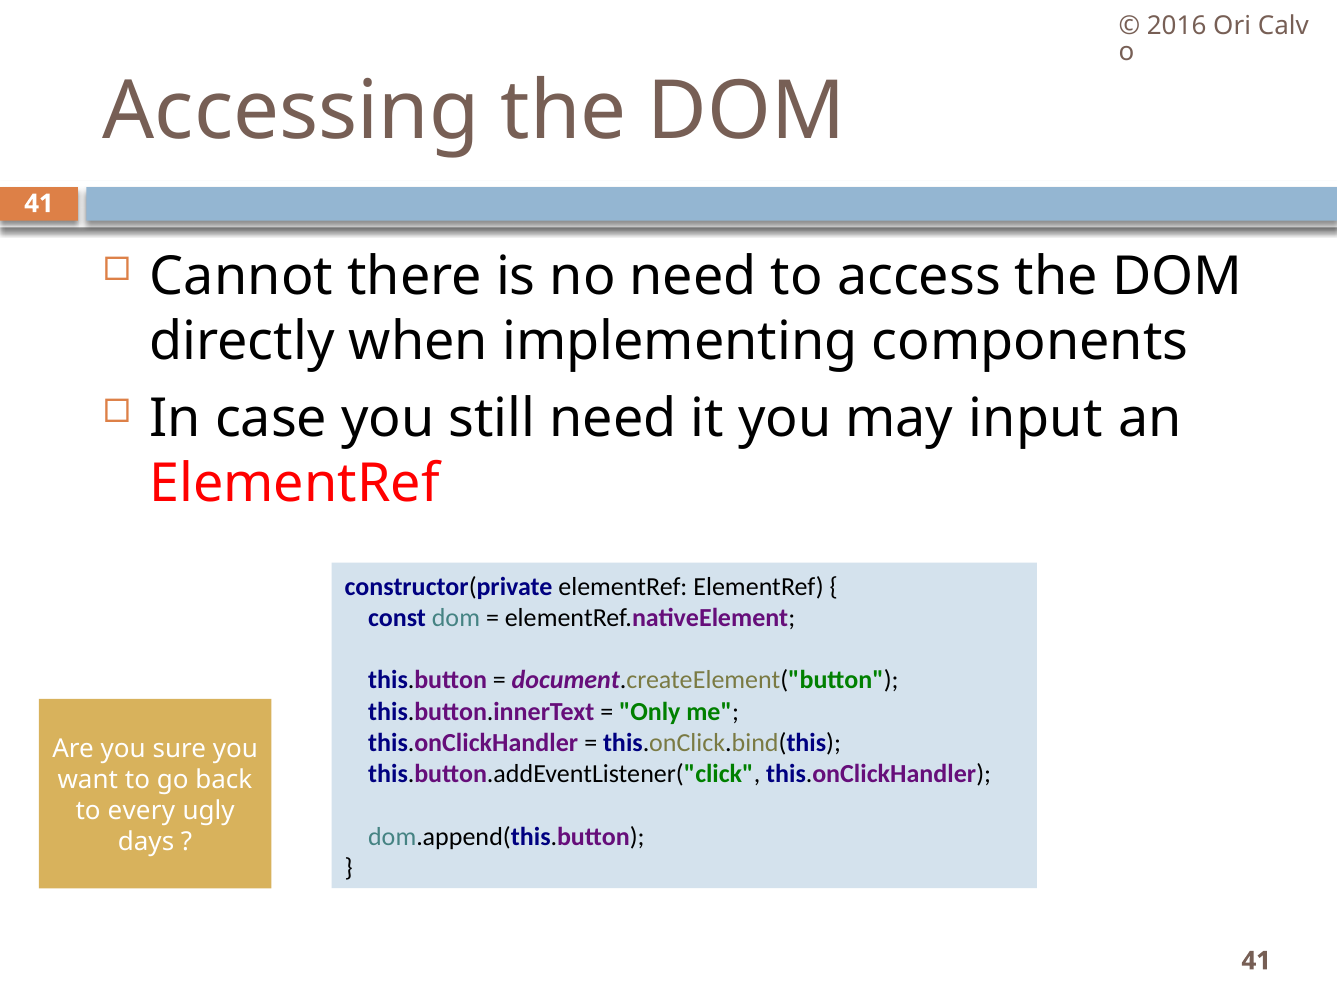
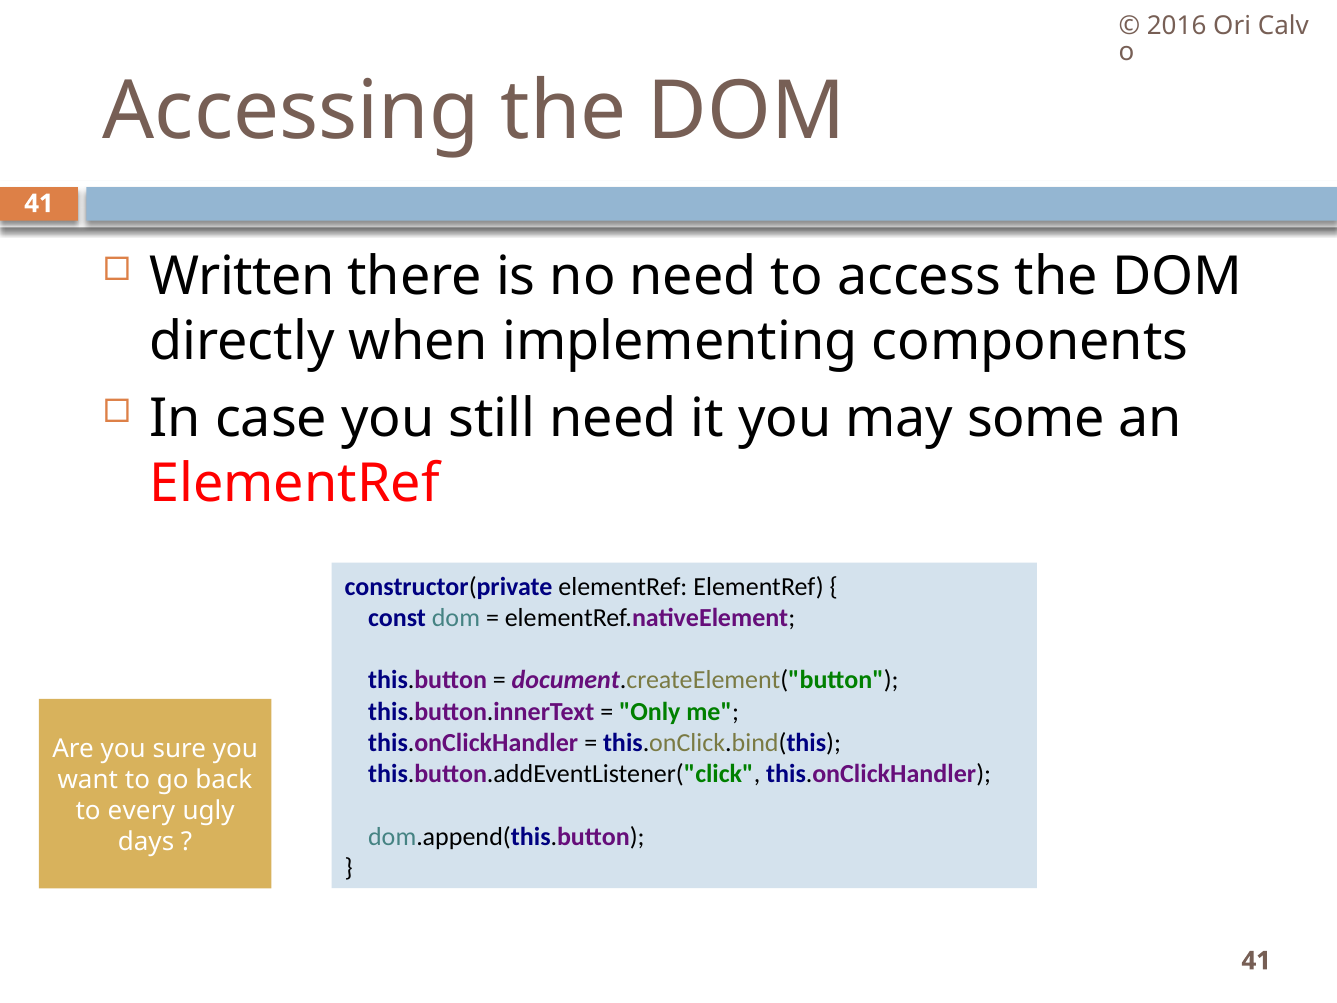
Cannot: Cannot -> Written
input: input -> some
